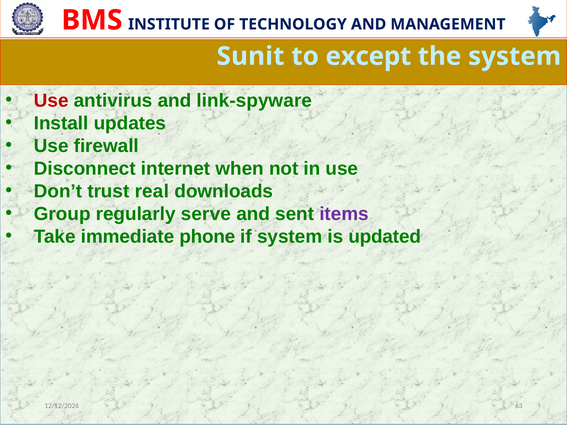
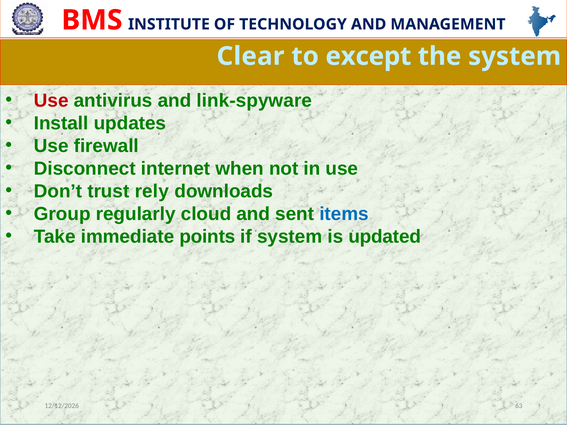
Sunit: Sunit -> Clear
real: real -> rely
serve: serve -> cloud
items colour: purple -> blue
phone: phone -> points
